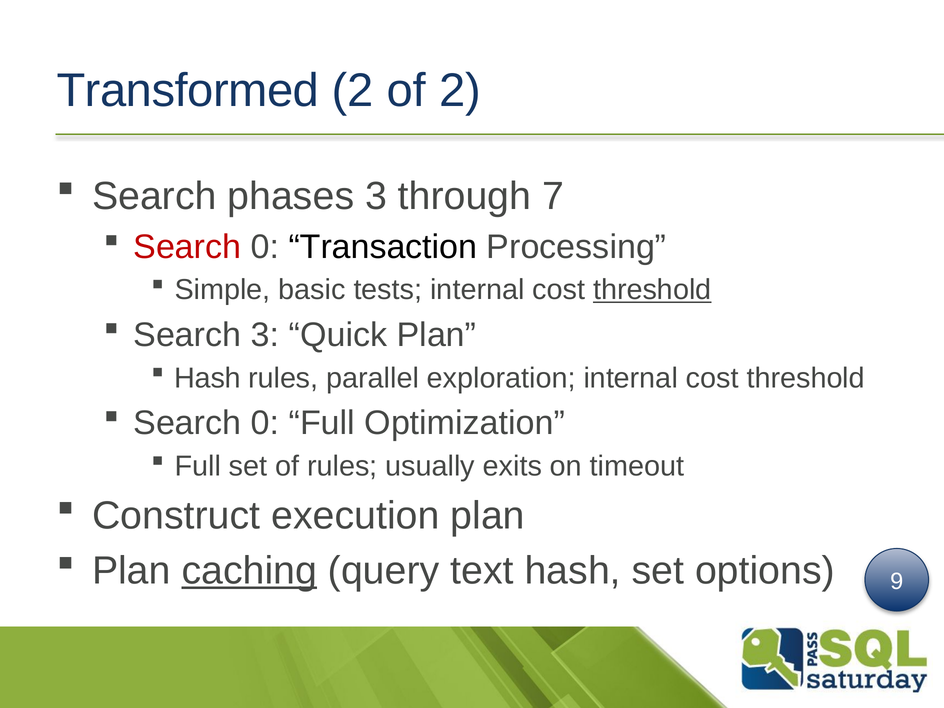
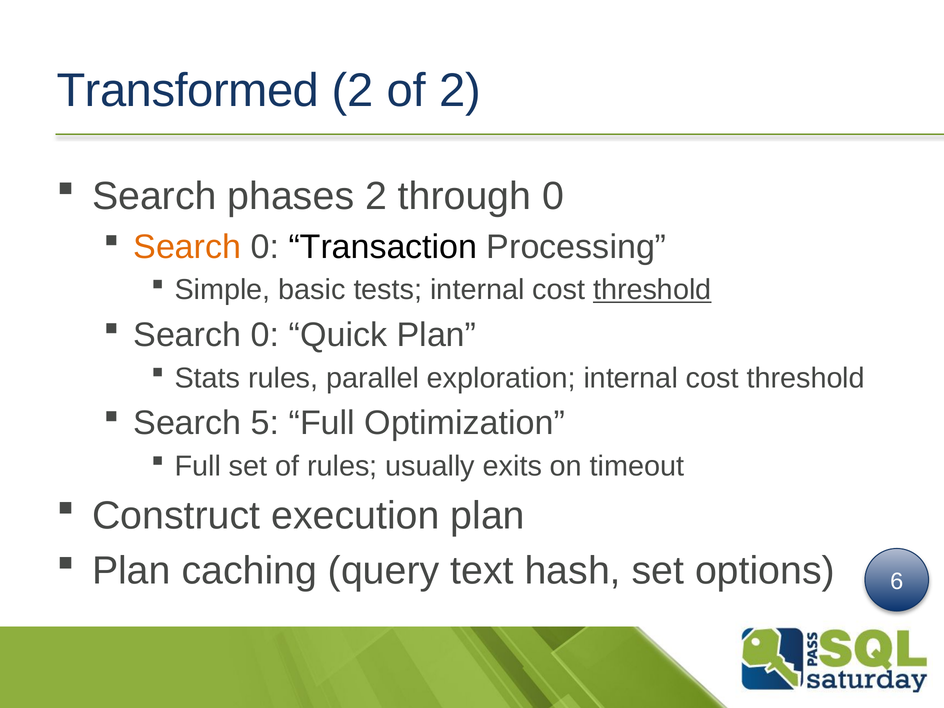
phases 3: 3 -> 2
through 7: 7 -> 0
Search at (187, 247) colour: red -> orange
3 at (265, 335): 3 -> 0
Hash at (208, 378): Hash -> Stats
0 at (265, 423): 0 -> 5
caching underline: present -> none
9: 9 -> 6
